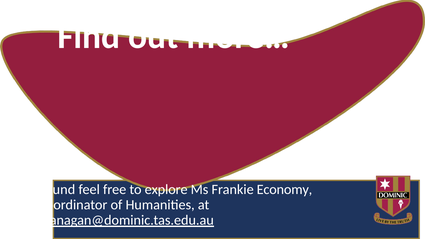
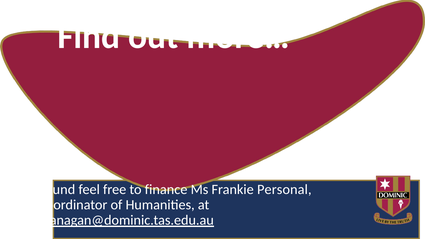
explore: explore -> finance
Economy: Economy -> Personal
